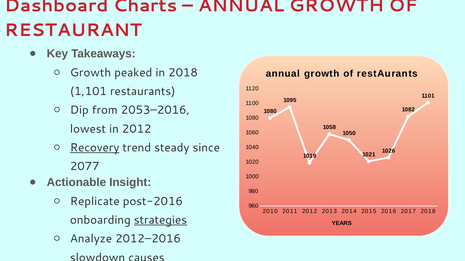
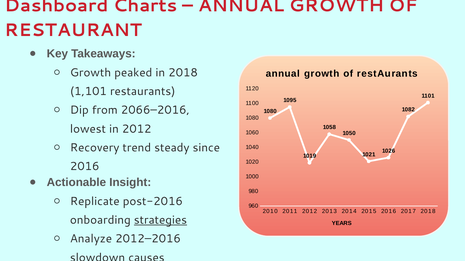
2053–2016: 2053–2016 -> 2066–2016
Recovery underline: present -> none
2077 at (85, 167): 2077 -> 2016
